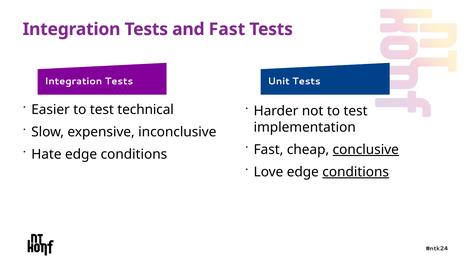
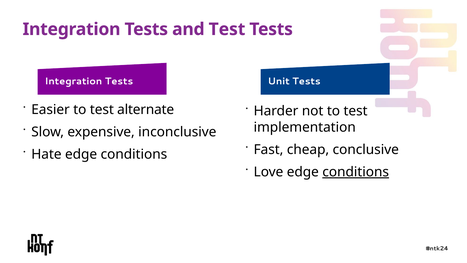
and Fast: Fast -> Test
technical: technical -> alternate
conclusive underline: present -> none
